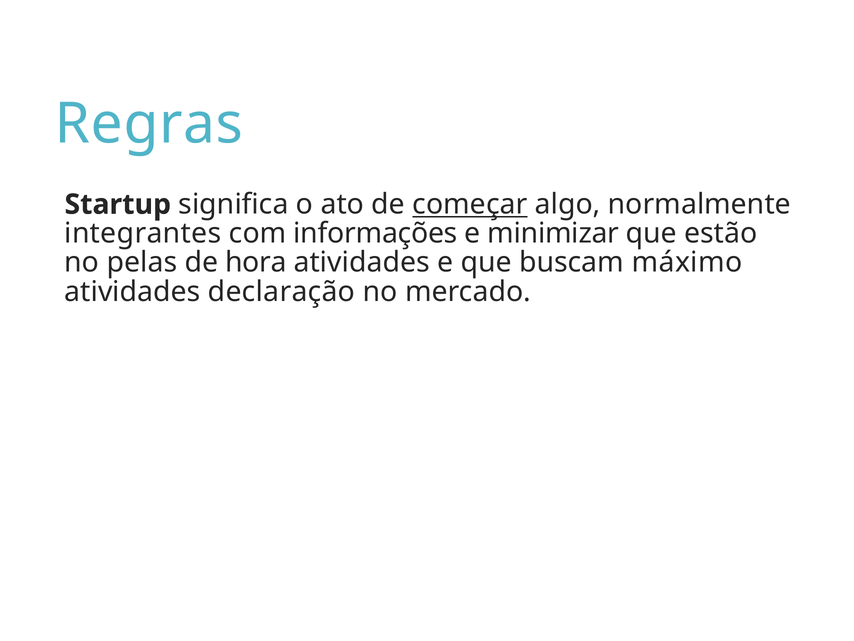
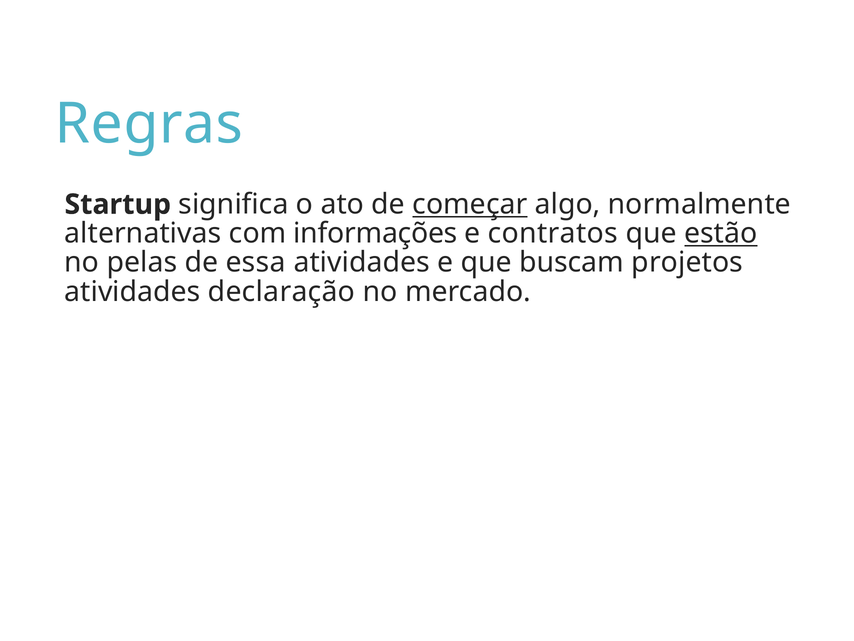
integrantes: integrantes -> alternativas
minimizar: minimizar -> contratos
estão underline: none -> present
hora: hora -> essa
máximo: máximo -> projetos
